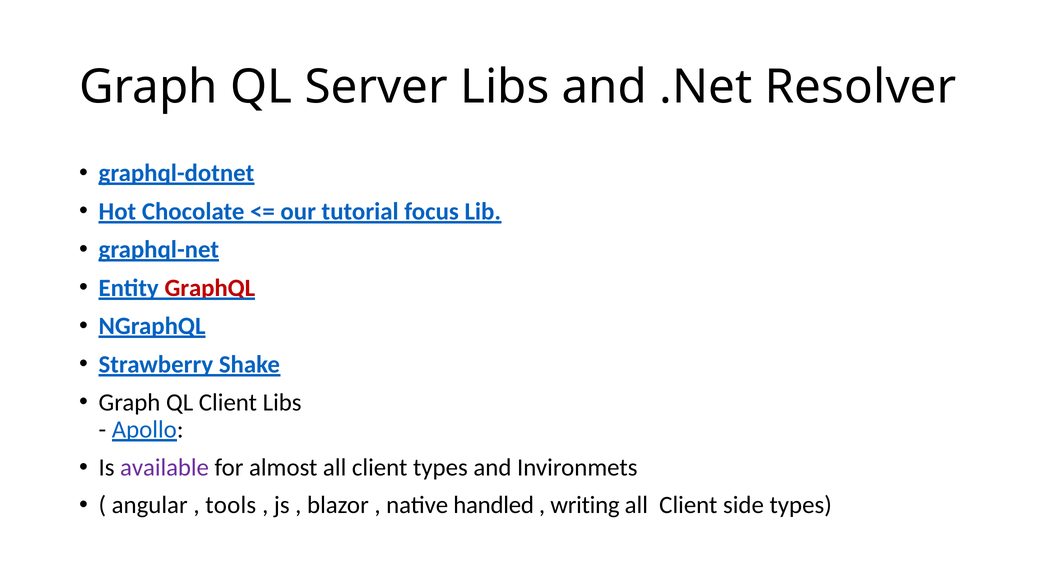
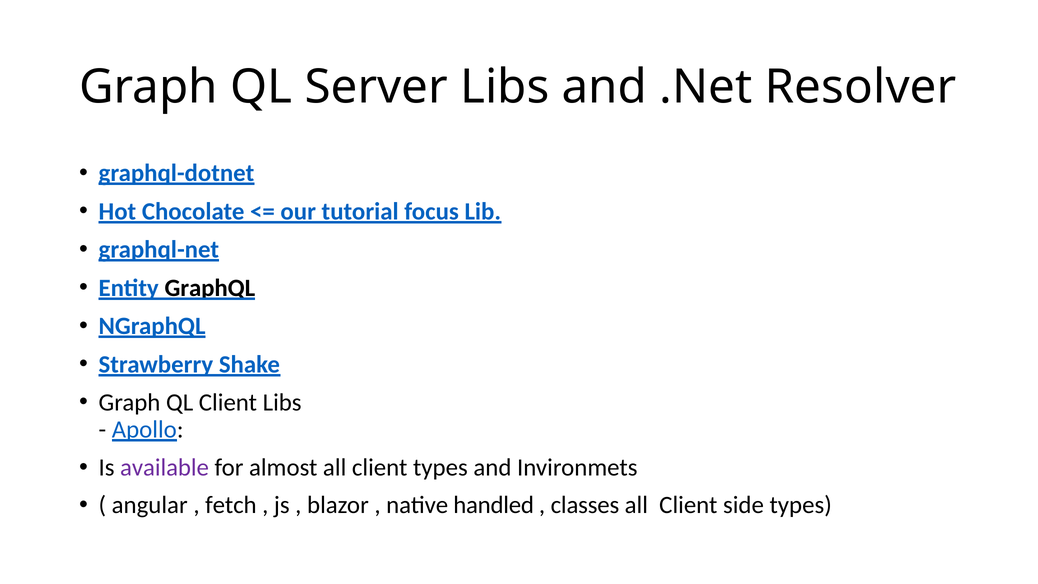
GraphQL colour: red -> black
tools: tools -> fetch
writing: writing -> classes
